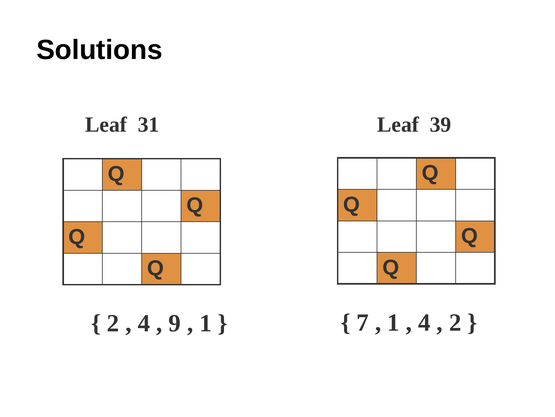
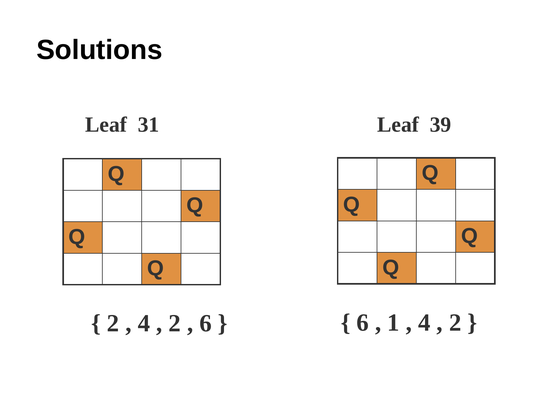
7 at (363, 322): 7 -> 6
9 at (175, 323): 9 -> 2
1 at (206, 323): 1 -> 6
